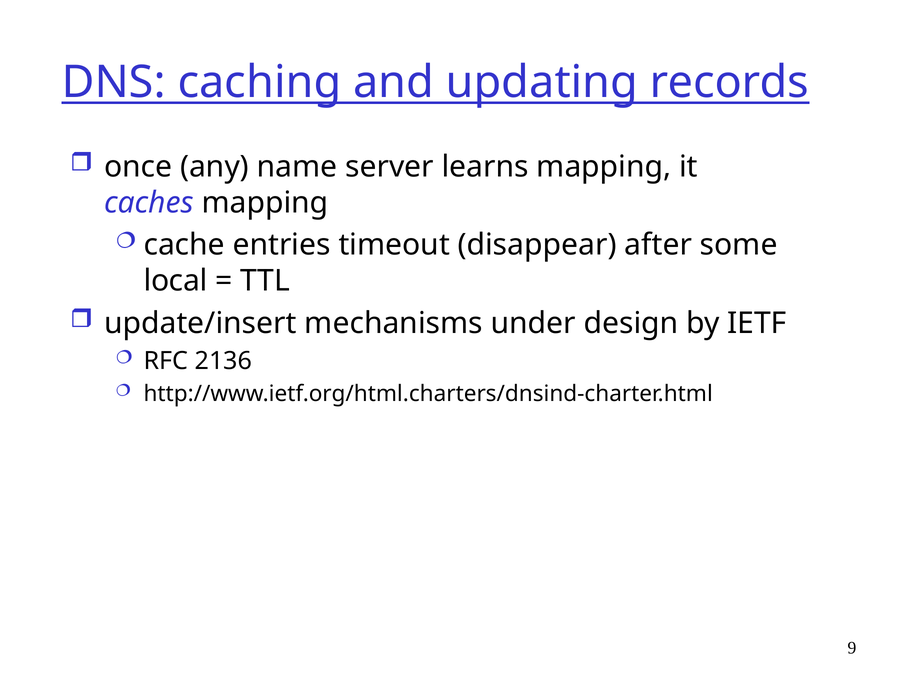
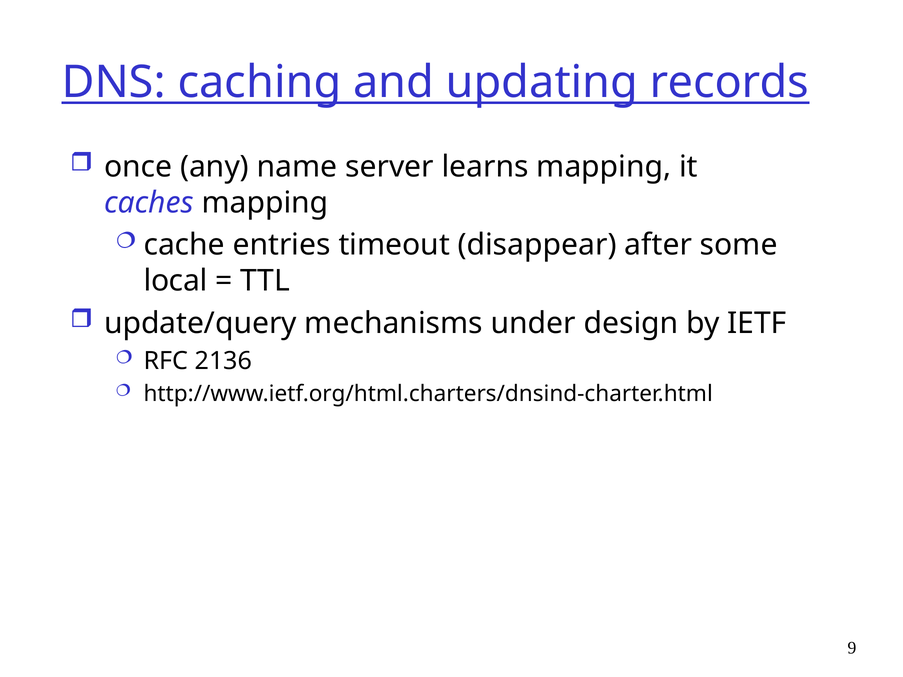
update/insert: update/insert -> update/query
